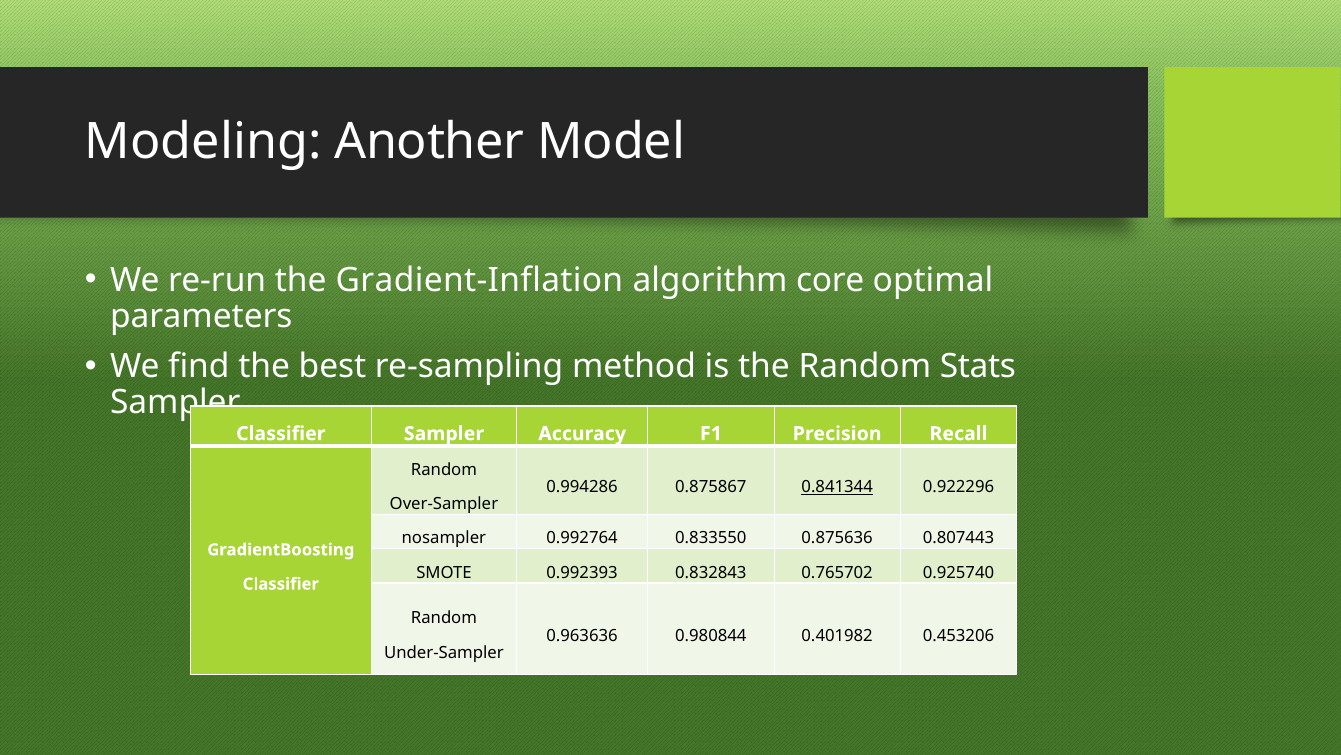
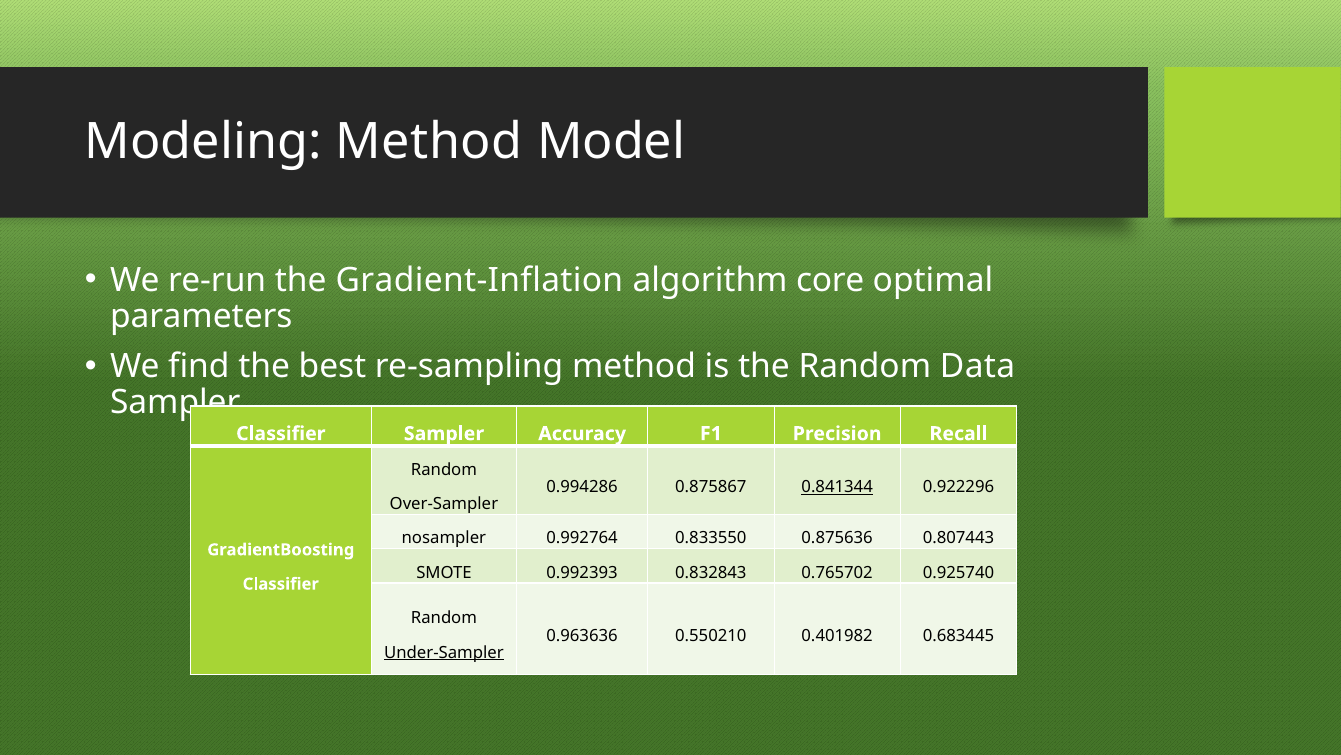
Modeling Another: Another -> Method
Stats: Stats -> Data
0.980844: 0.980844 -> 0.550210
0.453206: 0.453206 -> 0.683445
Under-Sampler underline: none -> present
